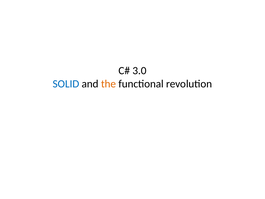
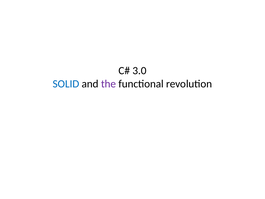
the colour: orange -> purple
